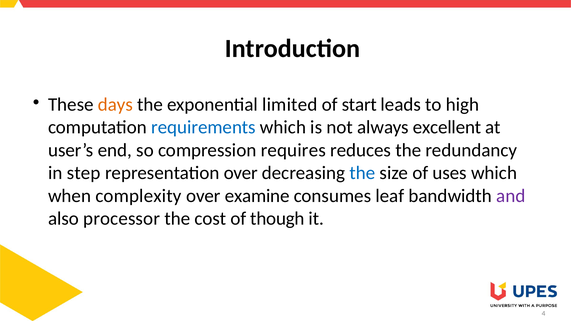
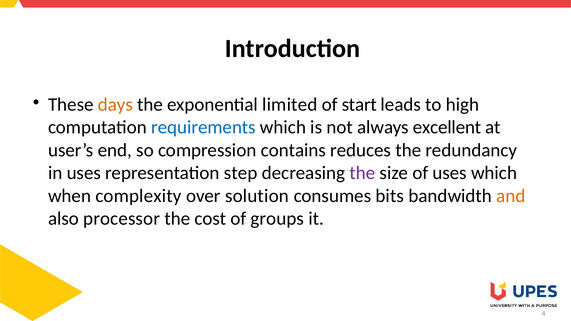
requires: requires -> contains
in step: step -> uses
representation over: over -> step
the at (362, 173) colour: blue -> purple
examine: examine -> solution
leaf: leaf -> bits
and colour: purple -> orange
though: though -> groups
